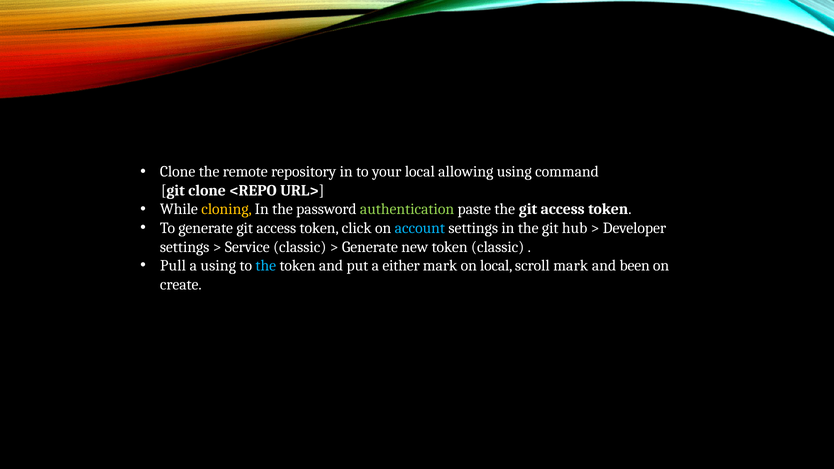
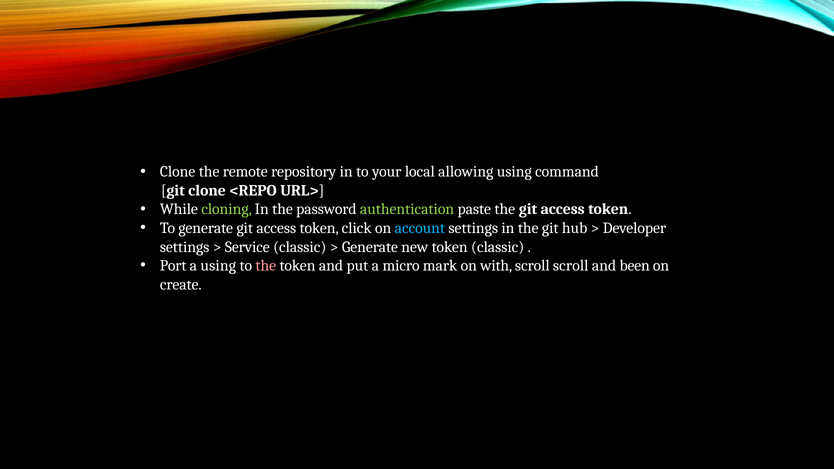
cloning colour: yellow -> light green
Pull: Pull -> Port
the at (266, 266) colour: light blue -> pink
either: either -> micro
on local: local -> with
scroll mark: mark -> scroll
